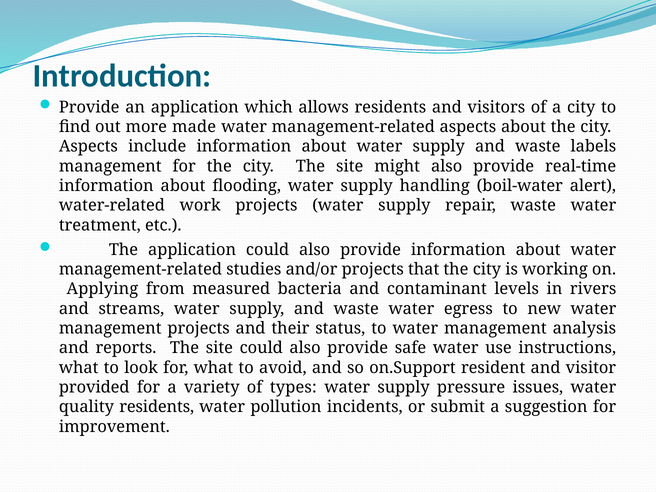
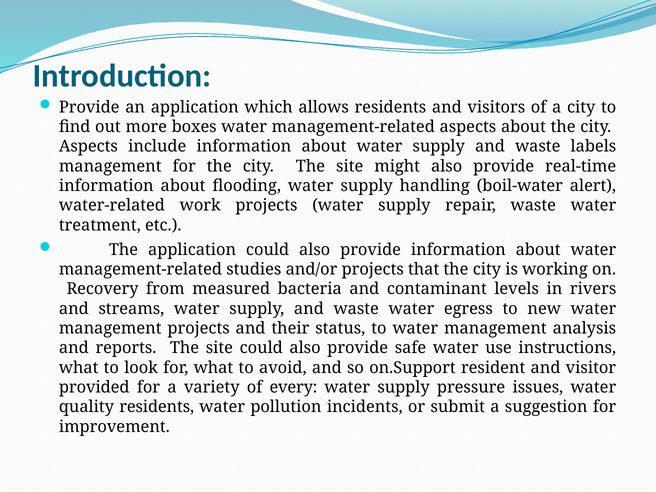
made: made -> boxes
Applying: Applying -> Recovery
types: types -> every
